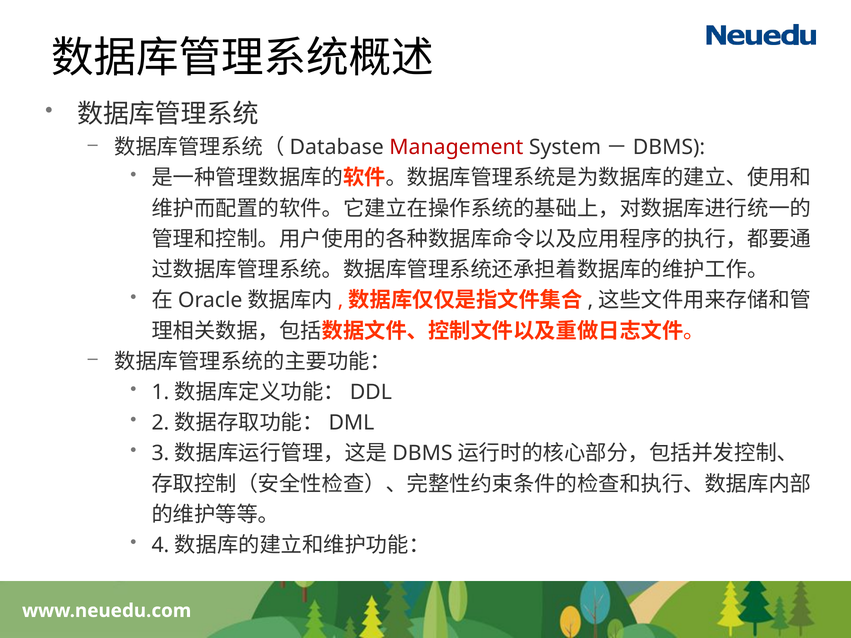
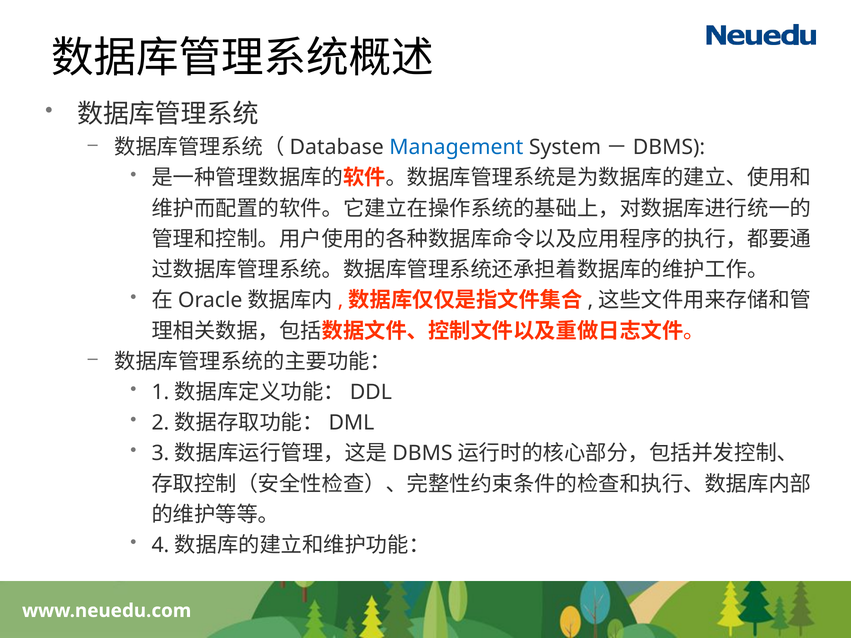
Management colour: red -> blue
